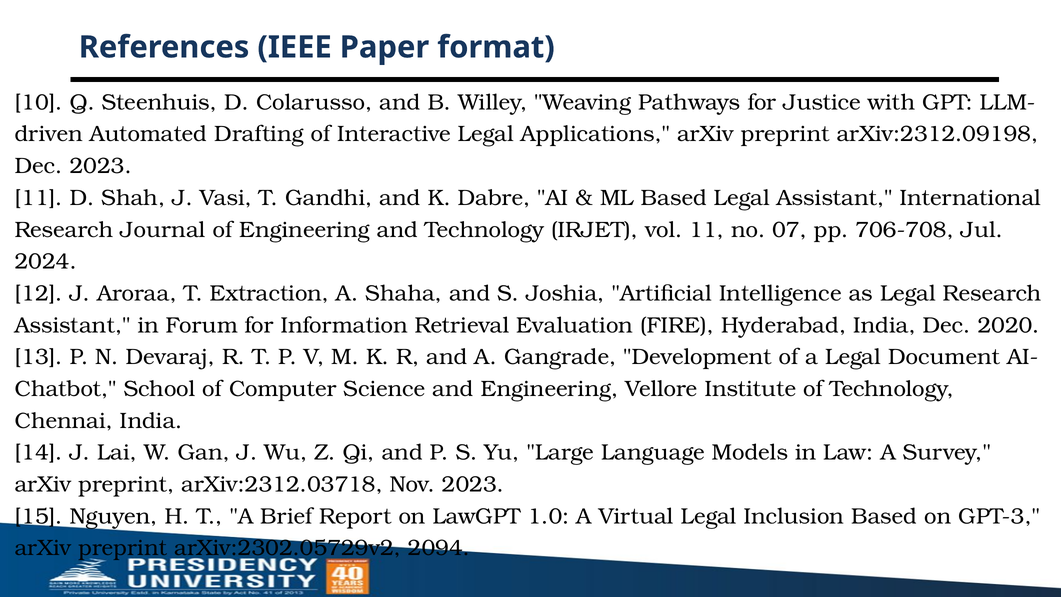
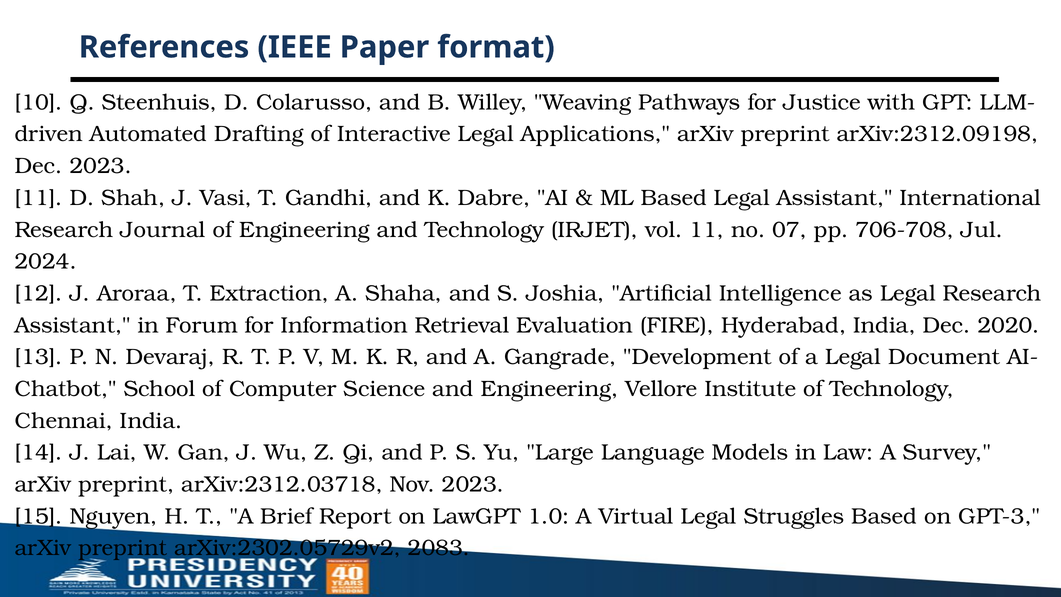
Inclusion: Inclusion -> Struggles
2094: 2094 -> 2083
